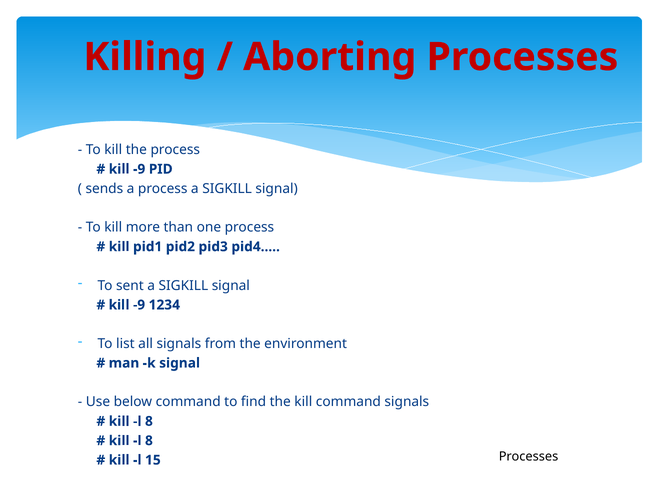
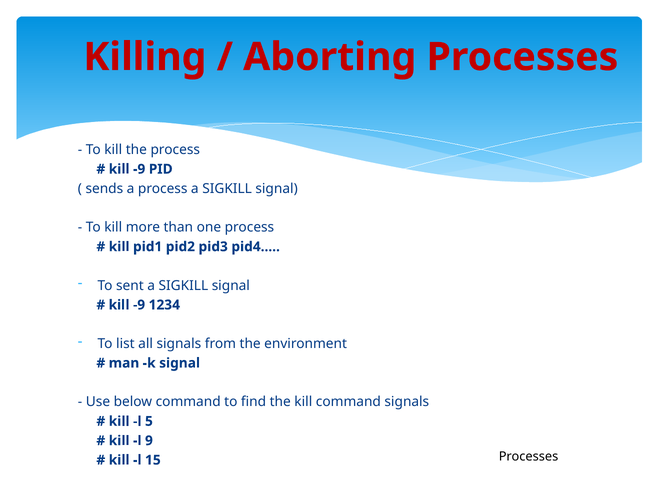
8 at (149, 421): 8 -> 5
8 at (149, 440): 8 -> 9
